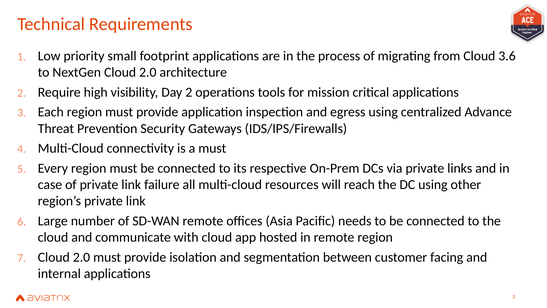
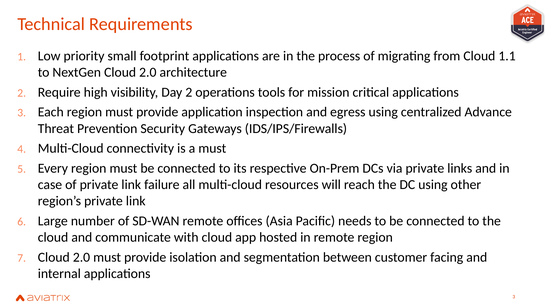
3.6: 3.6 -> 1.1
